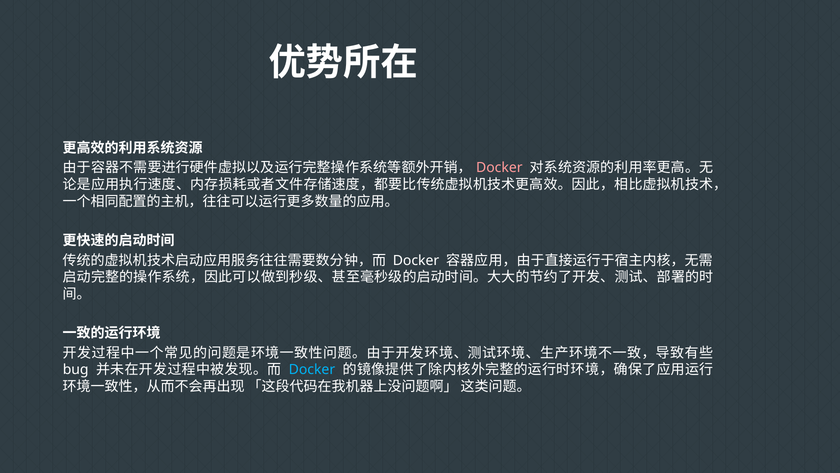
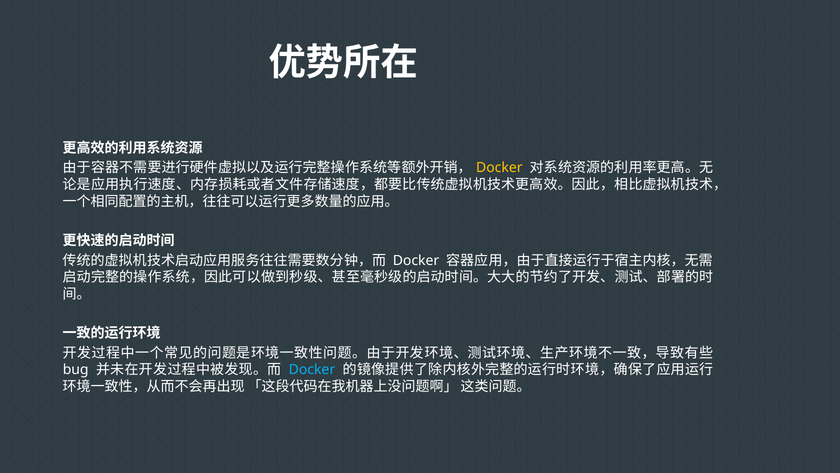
Docker at (499, 168) colour: pink -> yellow
